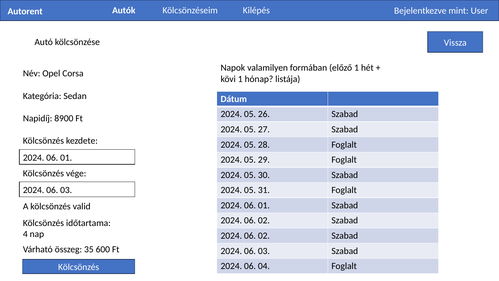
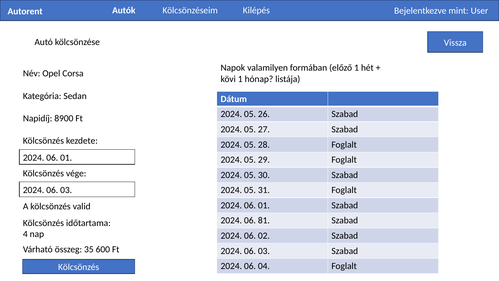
02 at (264, 220): 02 -> 81
